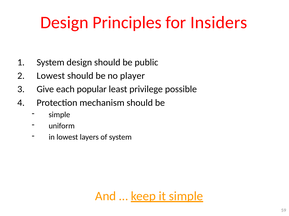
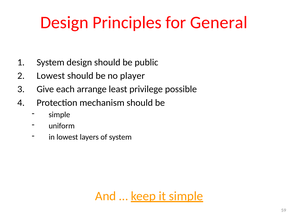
Insiders: Insiders -> General
popular: popular -> arrange
